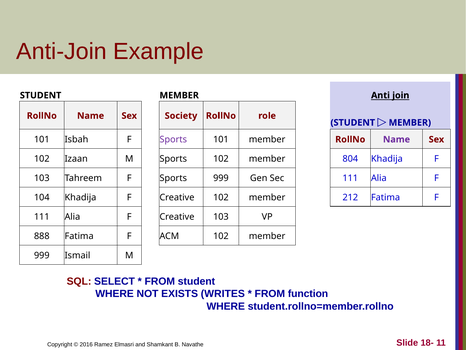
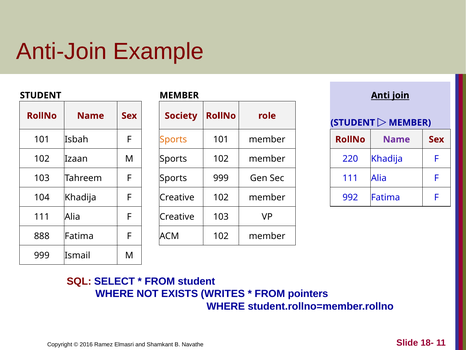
Sports at (173, 139) colour: purple -> orange
804: 804 -> 220
212: 212 -> 992
function: function -> pointers
